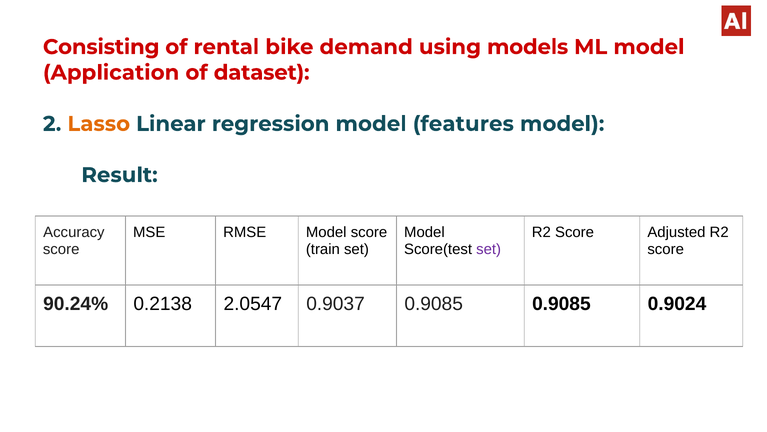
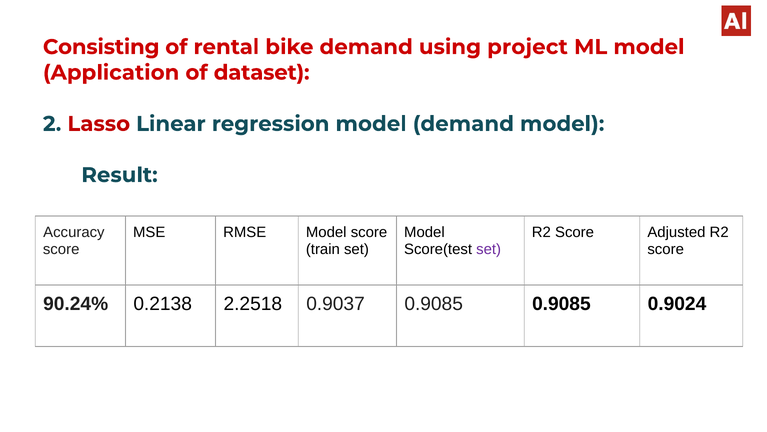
models: models -> project
Lasso colour: orange -> red
model features: features -> demand
2.0547: 2.0547 -> 2.2518
